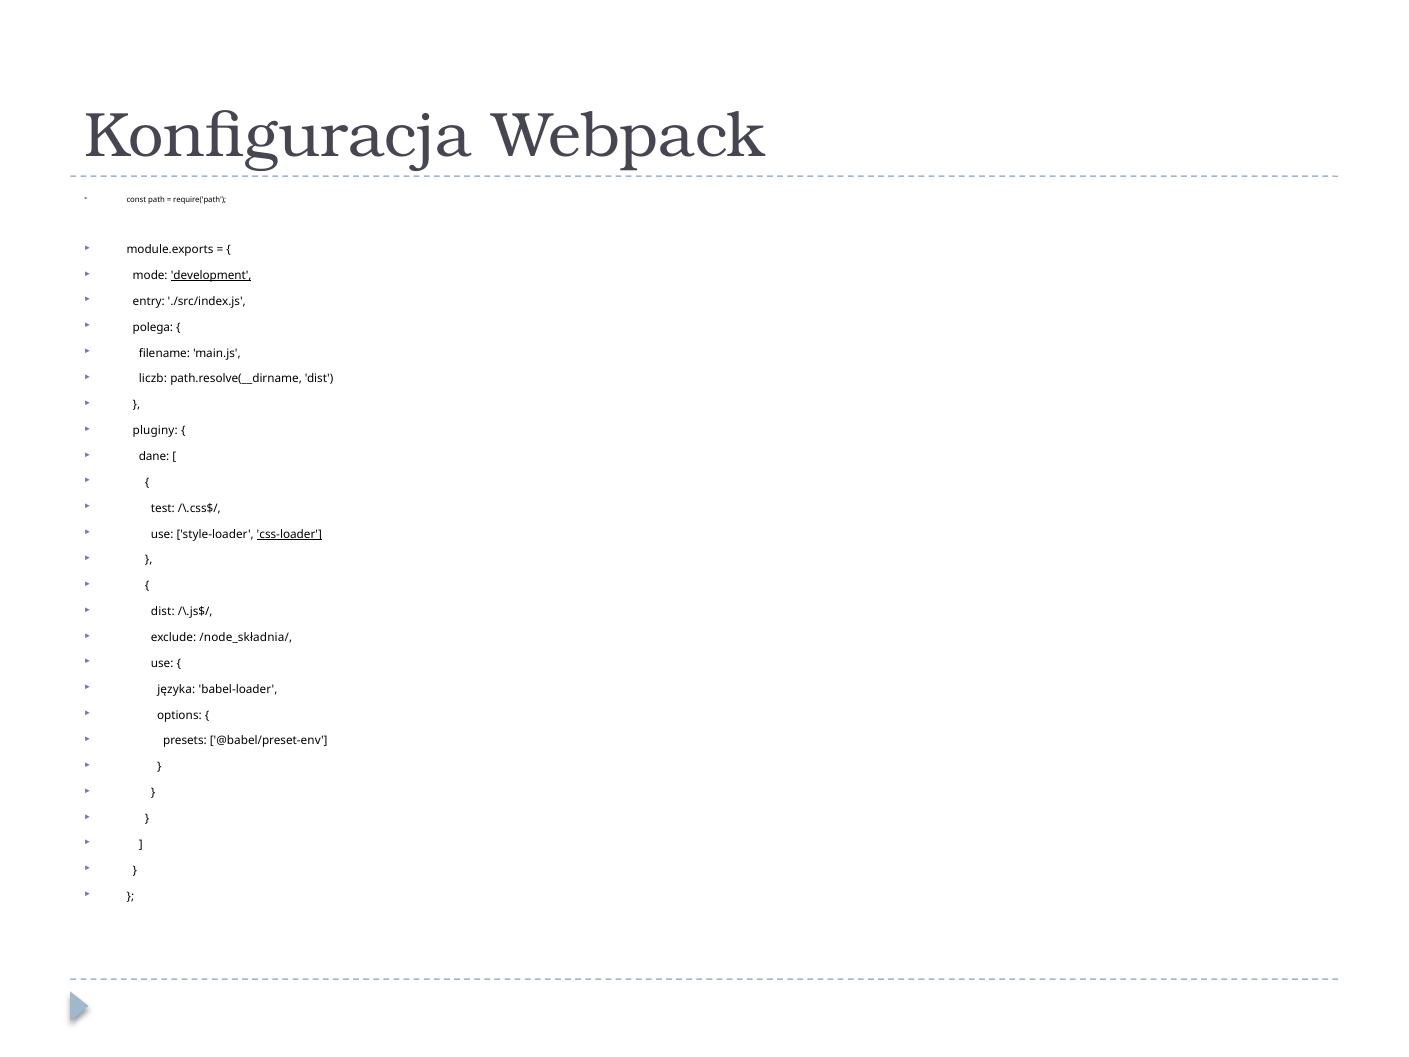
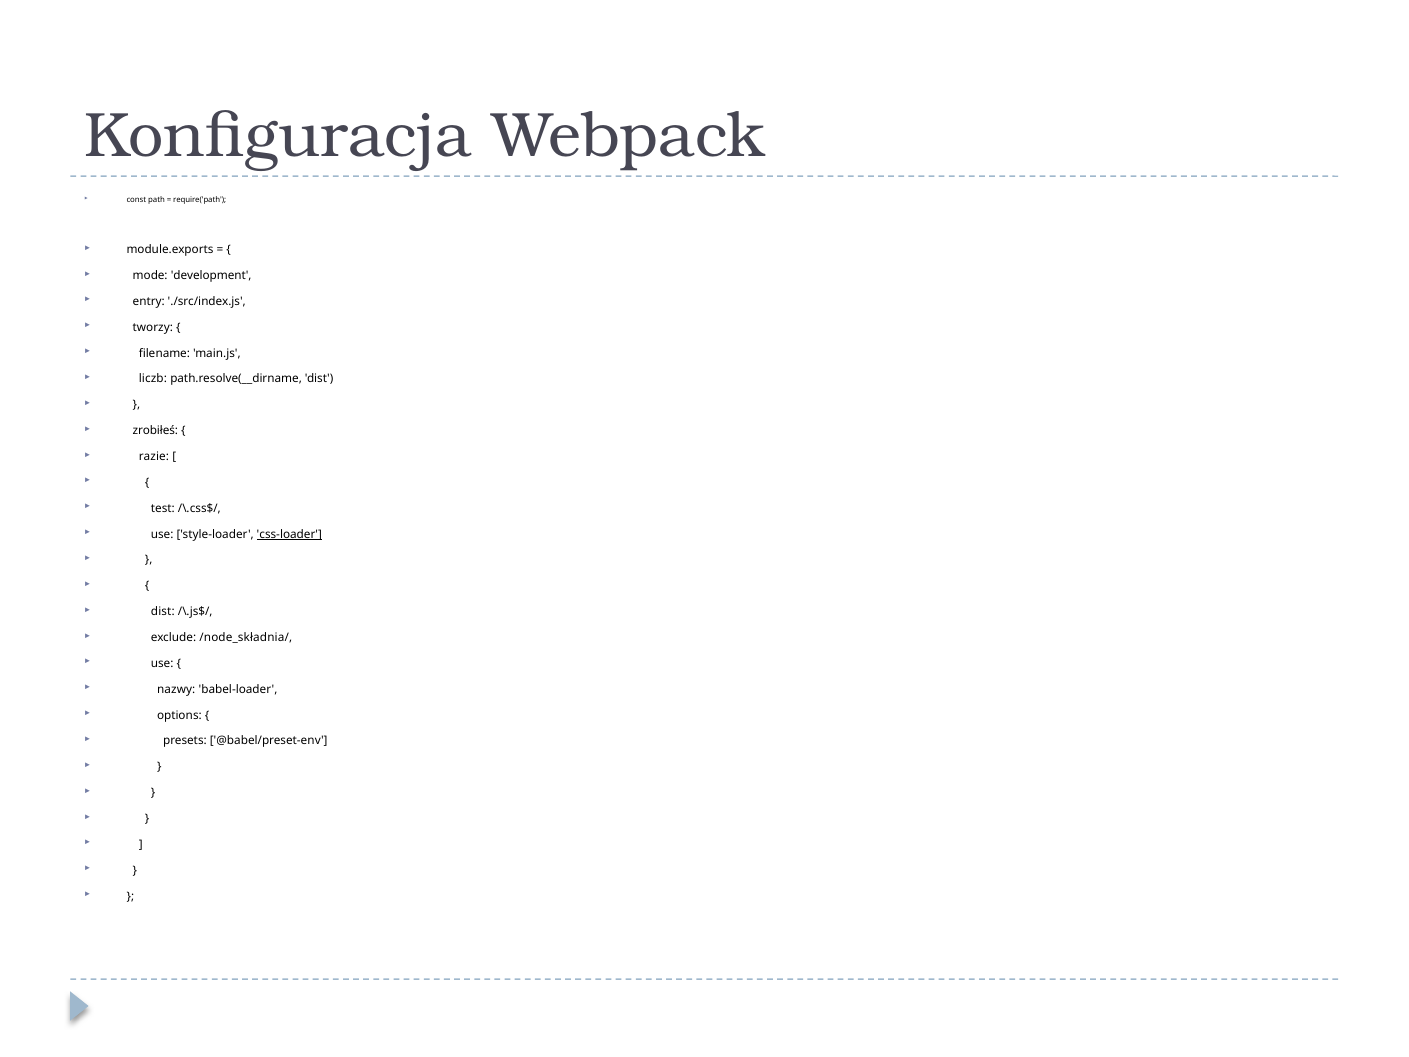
development underline: present -> none
polega: polega -> tworzy
pluginy: pluginy -> zrobiłeś
dane: dane -> razie
języka: języka -> nazwy
